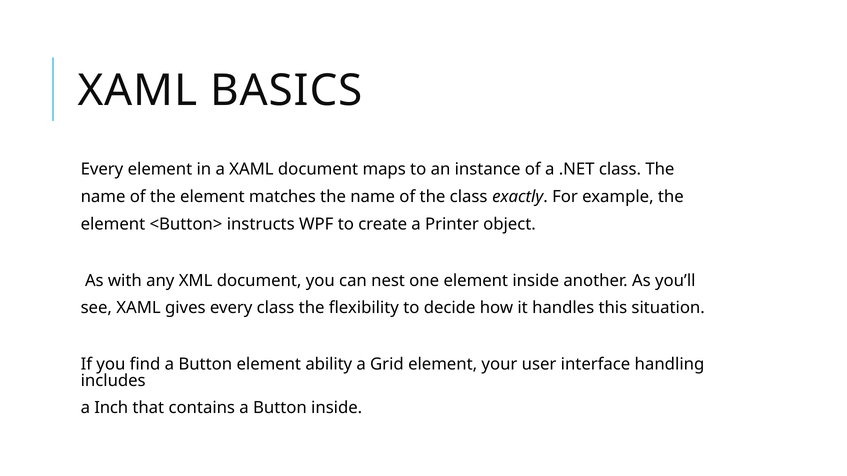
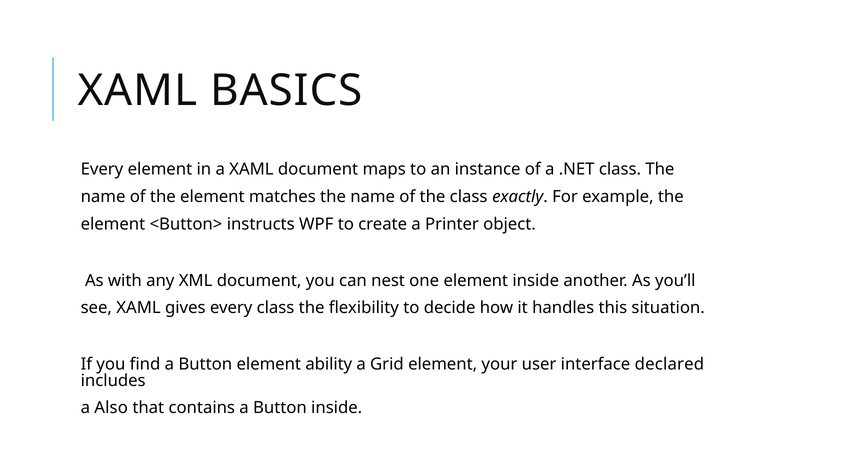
handling: handling -> declared
Inch: Inch -> Also
